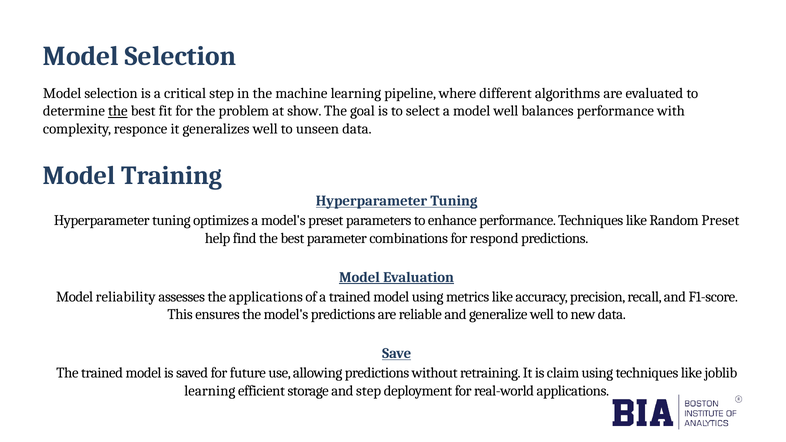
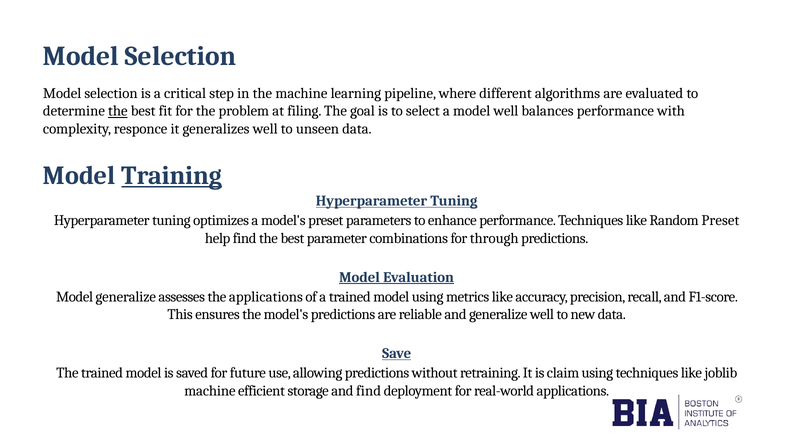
show: show -> filing
Training underline: none -> present
respond: respond -> through
Model reliability: reliability -> generalize
learning at (210, 391): learning -> machine
and step: step -> find
